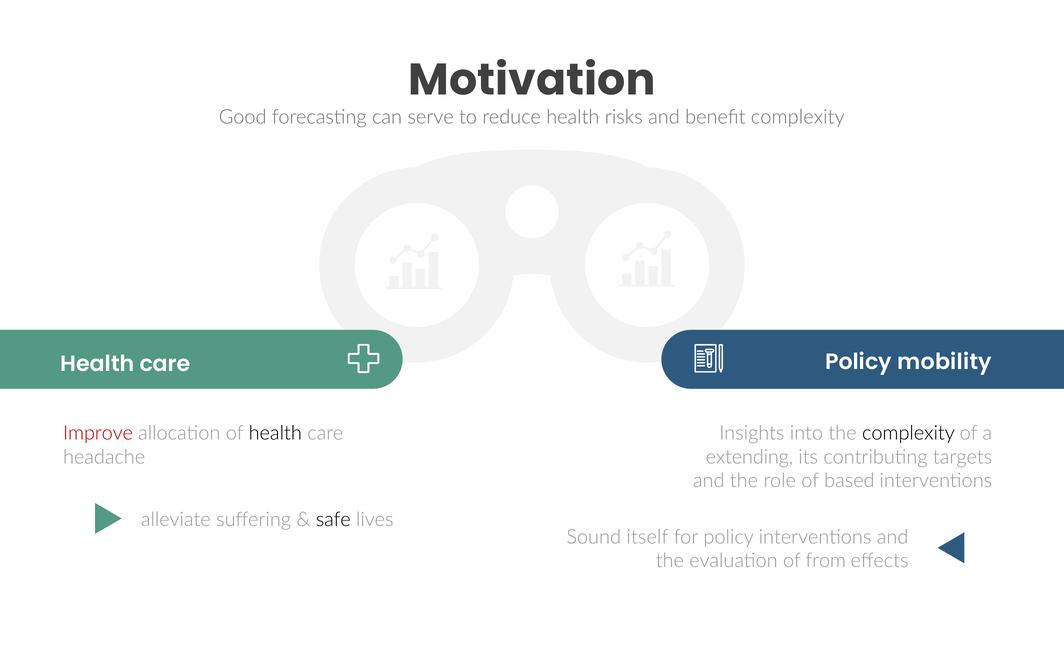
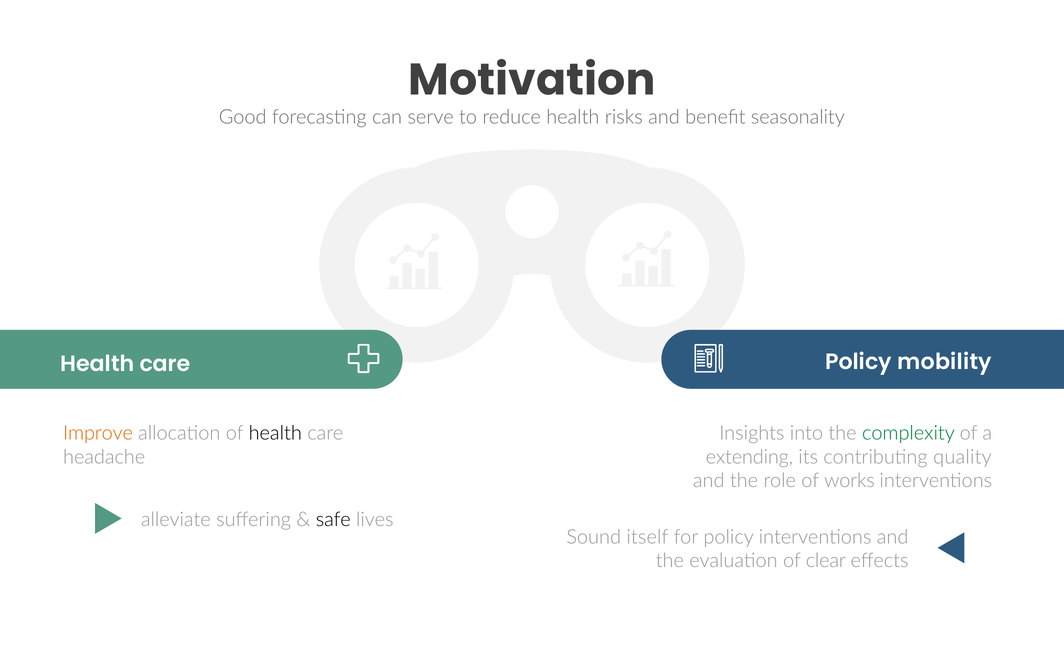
benefit complexity: complexity -> seasonality
Improve colour: red -> orange
complexity at (908, 433) colour: black -> green
targets: targets -> quality
based: based -> works
from: from -> clear
